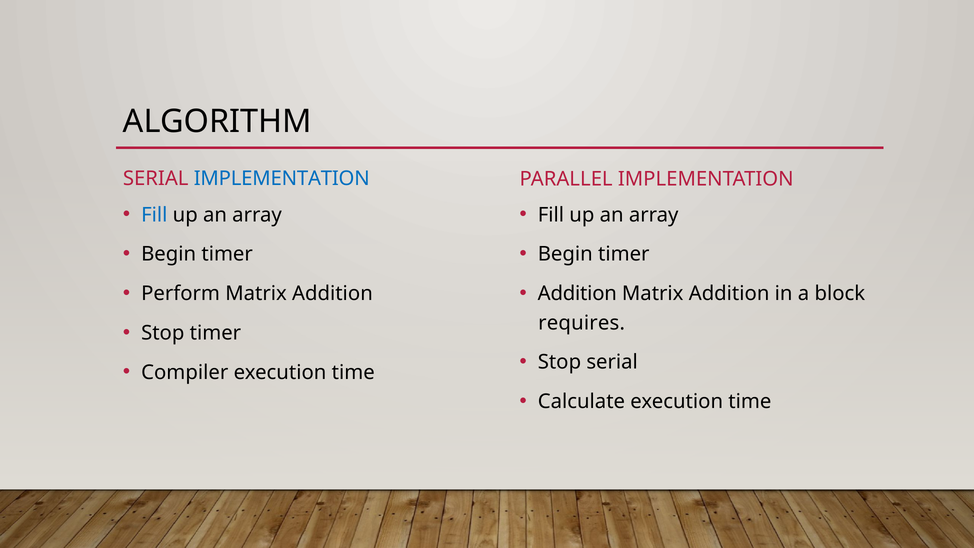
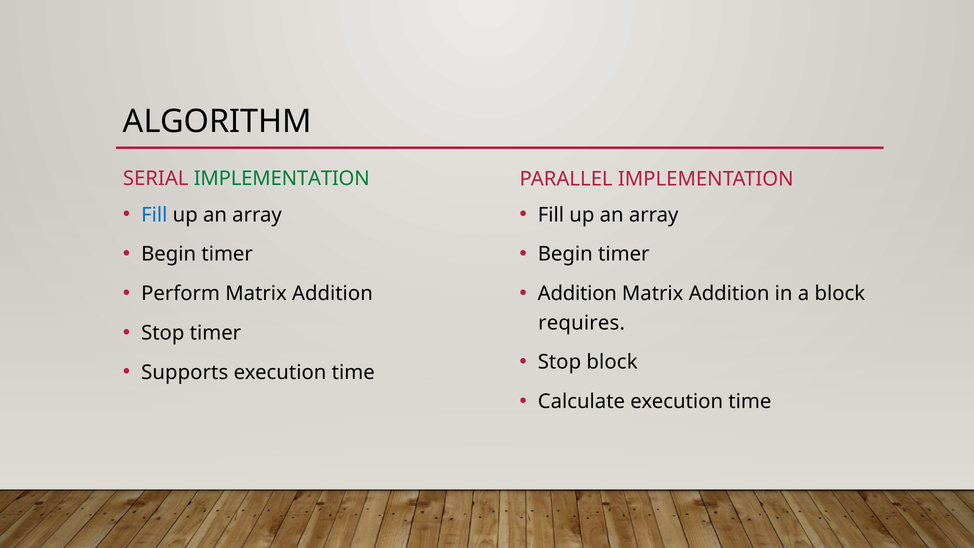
IMPLEMENTATION at (282, 179) colour: blue -> green
Stop serial: serial -> block
Compiler: Compiler -> Supports
